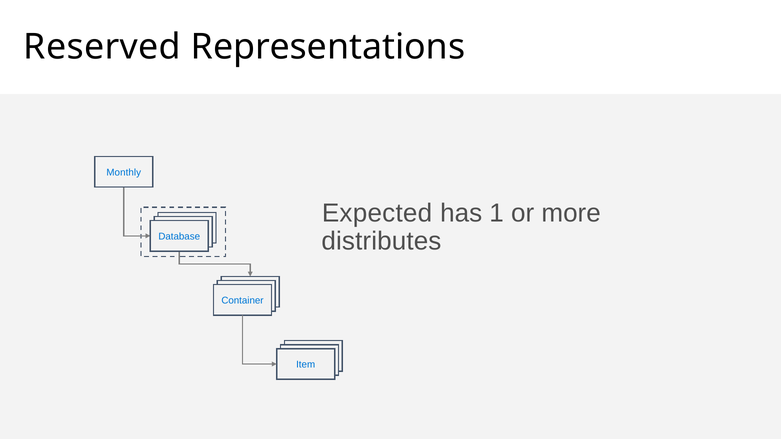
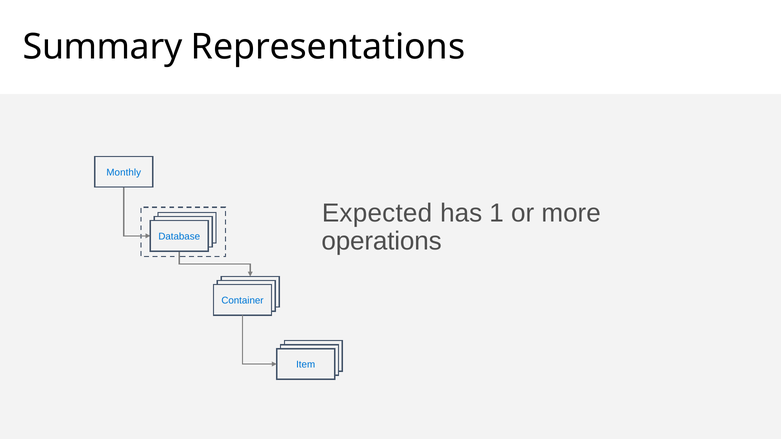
Reserved: Reserved -> Summary
distributes: distributes -> operations
